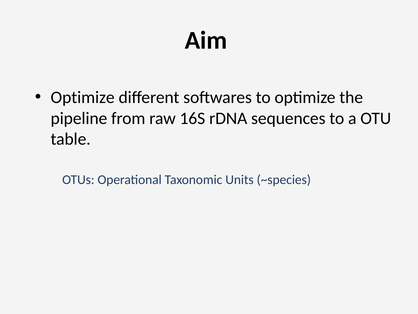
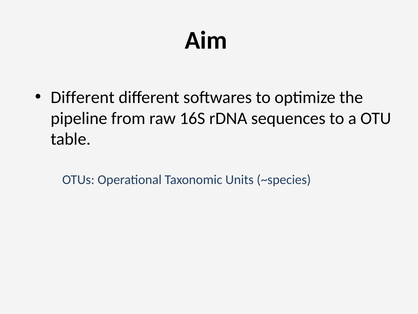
Optimize at (83, 97): Optimize -> Different
